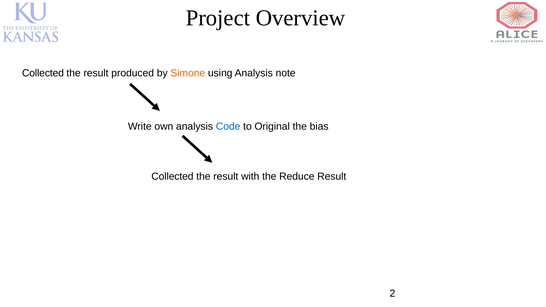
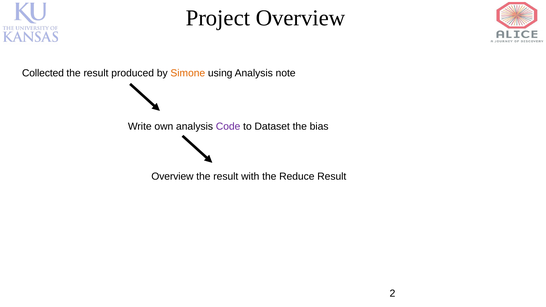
Code colour: blue -> purple
Original: Original -> Dataset
Collected at (172, 176): Collected -> Overview
